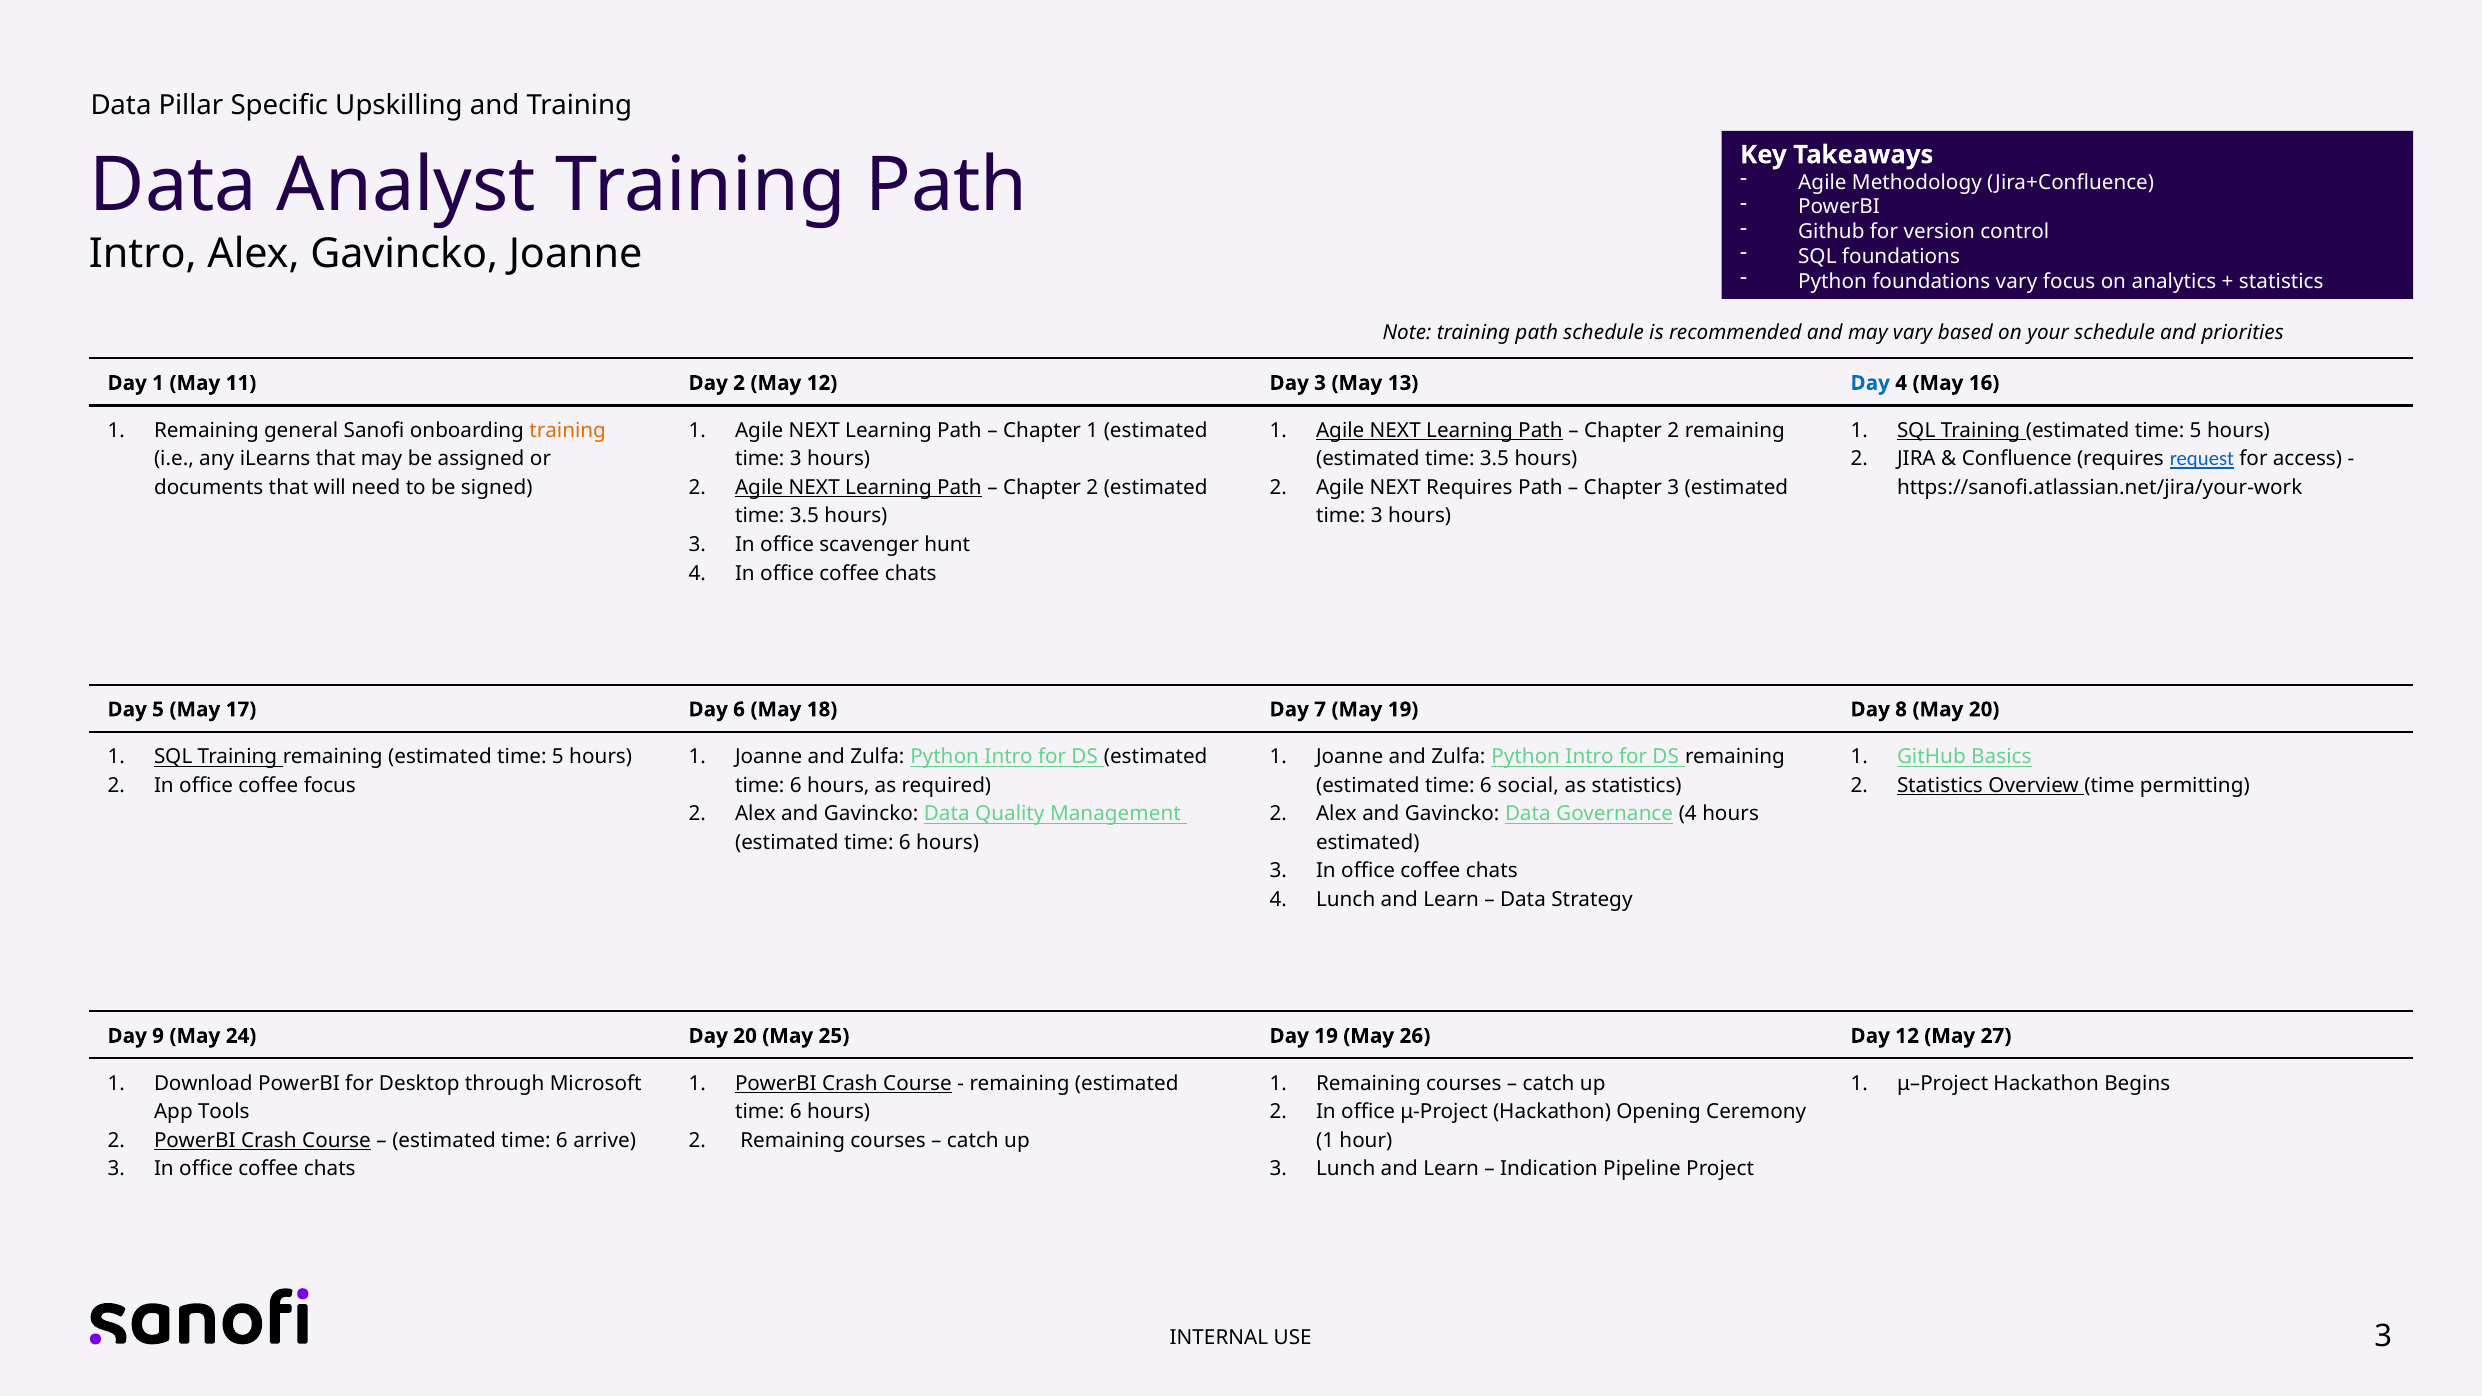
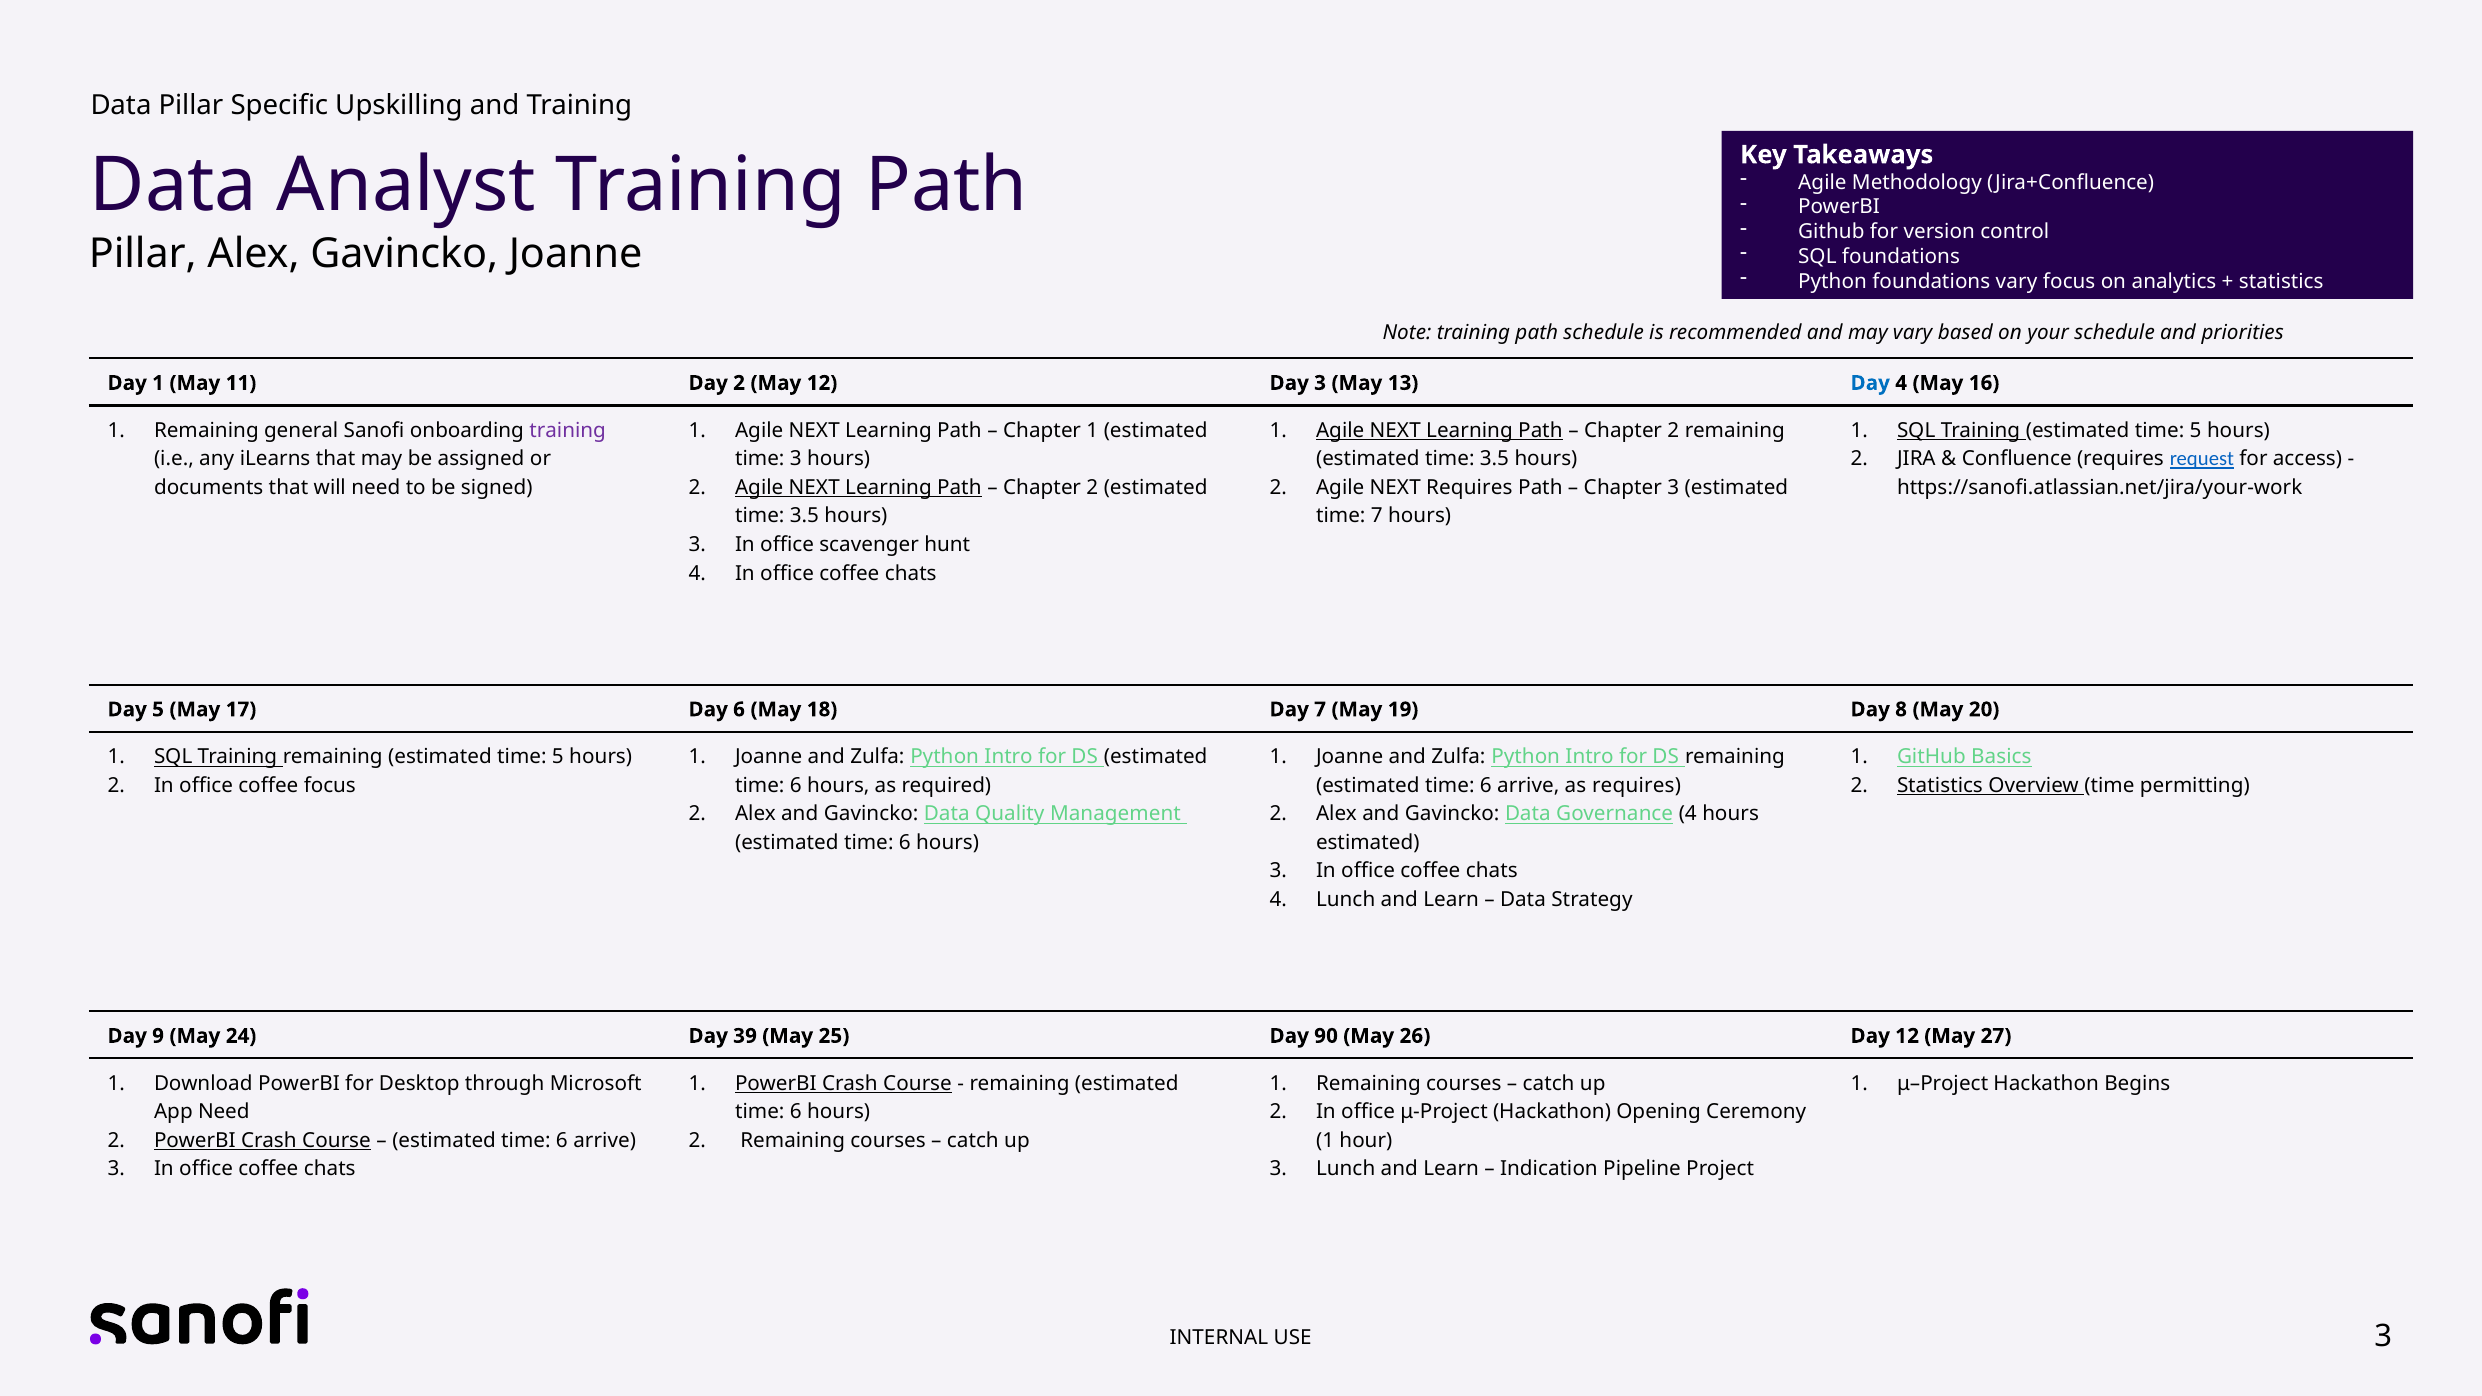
Intro at (143, 253): Intro -> Pillar
training at (568, 430) colour: orange -> purple
3 at (1377, 516): 3 -> 7
social at (1528, 785): social -> arrive
as statistics: statistics -> requires
Day 20: 20 -> 39
Day 19: 19 -> 90
App Tools: Tools -> Need
